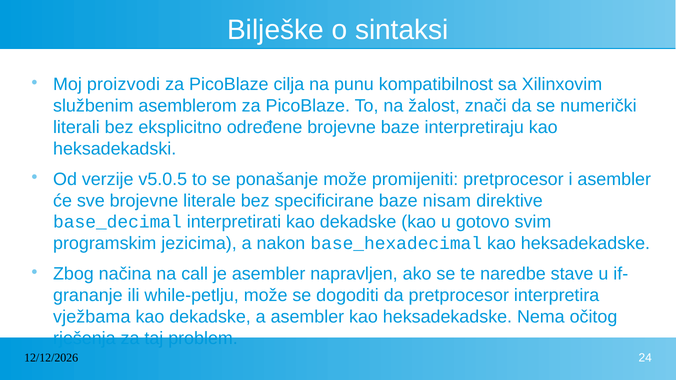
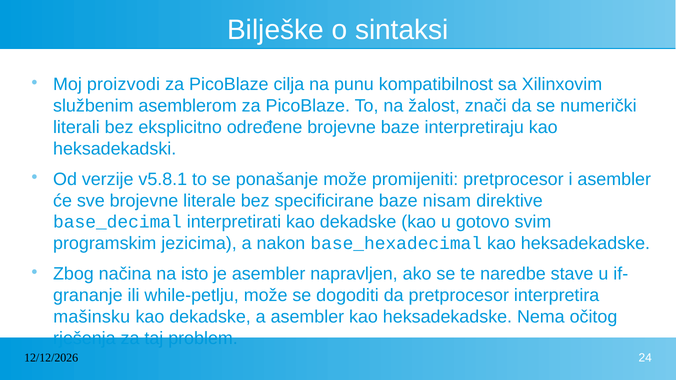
v5.0.5: v5.0.5 -> v5.8.1
call: call -> isto
vježbama: vježbama -> mašinsku
